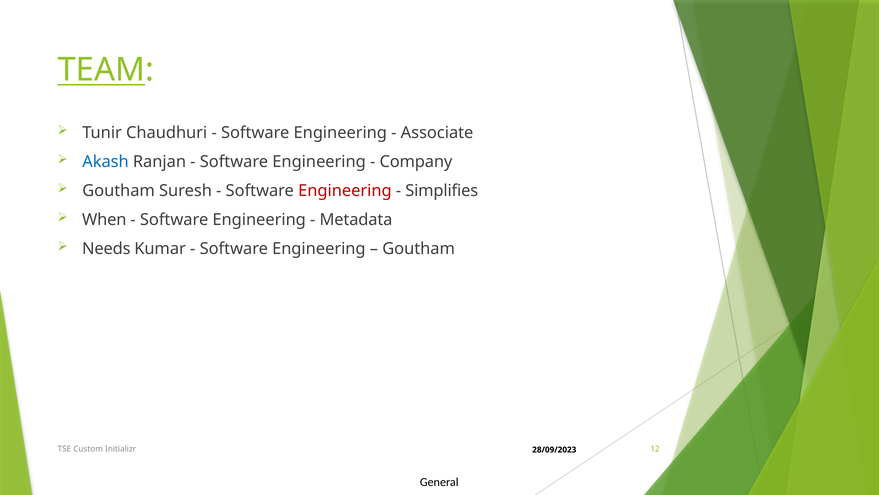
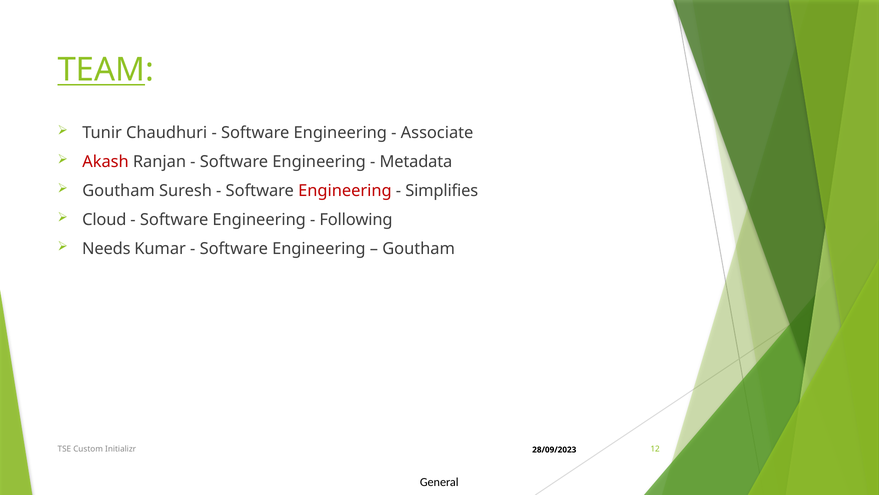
Akash colour: blue -> red
Company: Company -> Metadata
When: When -> Cloud
Metadata: Metadata -> Following
